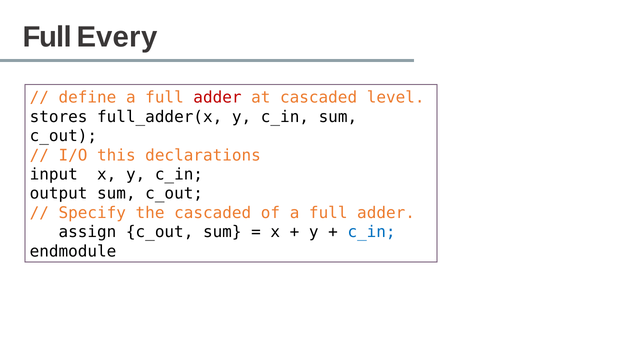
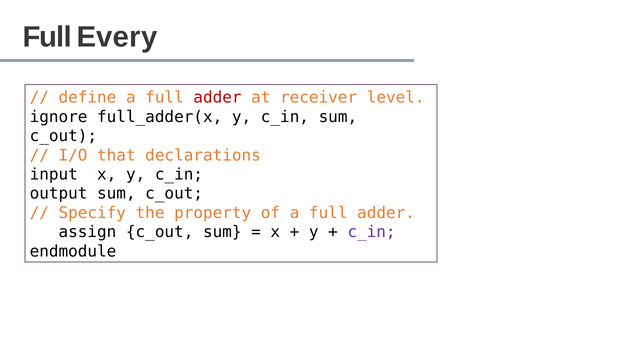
at cascaded: cascaded -> receiver
stores: stores -> ignore
this: this -> that
the cascaded: cascaded -> property
c_in at (372, 232) colour: blue -> purple
